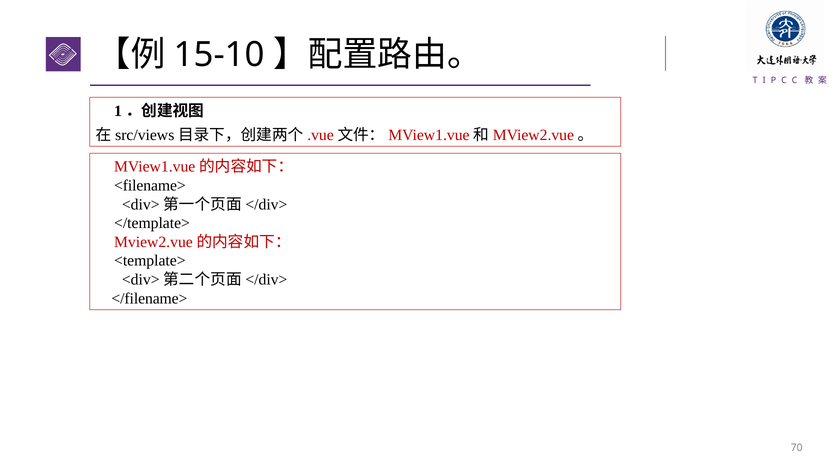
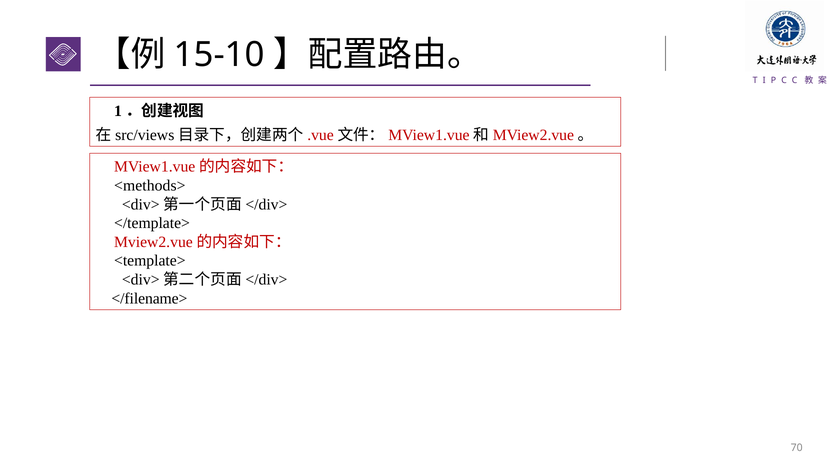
<filename>: <filename> -> <methods>
